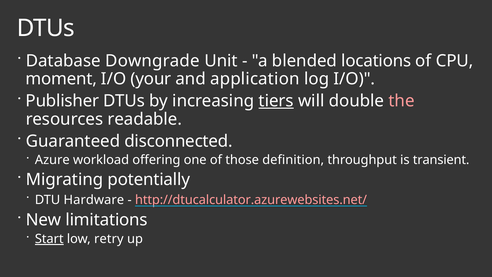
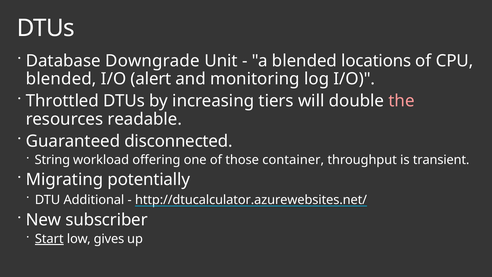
moment at (61, 79): moment -> blended
your: your -> alert
application: application -> monitoring
Publisher: Publisher -> Throttled
tiers underline: present -> none
Azure: Azure -> String
definition: definition -> container
Hardware: Hardware -> Additional
http://dtucalculator.azurewebsites.net/ colour: pink -> white
limitations: limitations -> subscriber
retry: retry -> gives
